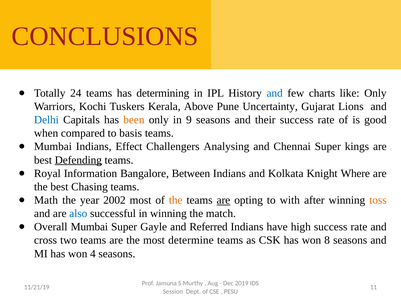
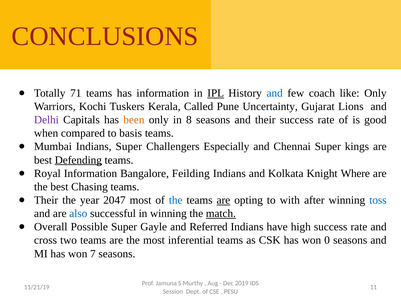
24: 24 -> 71
has determining: determining -> information
IPL underline: none -> present
charts: charts -> coach
Above: Above -> Called
Delhi colour: blue -> purple
9: 9 -> 8
Indians Effect: Effect -> Super
Analysing: Analysing -> Especially
Between: Between -> Feilding
Math at (46, 200): Math -> Their
2002: 2002 -> 2047
the at (176, 200) colour: orange -> blue
toss colour: orange -> blue
match underline: none -> present
Overall Mumbai: Mumbai -> Possible
determine: determine -> inferential
8: 8 -> 0
4: 4 -> 7
